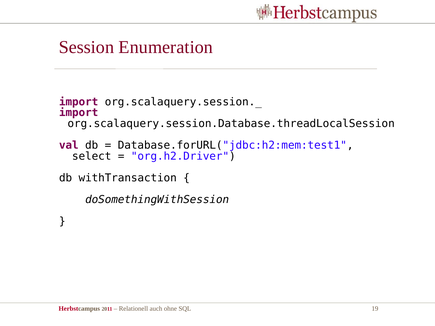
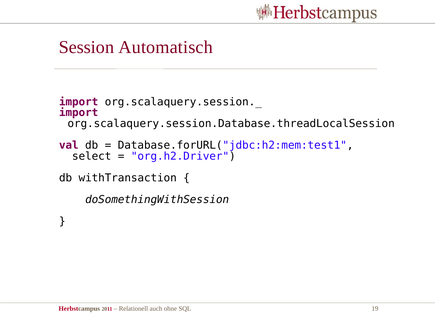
Enumeration: Enumeration -> Automatisch
